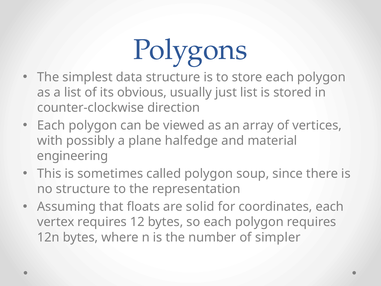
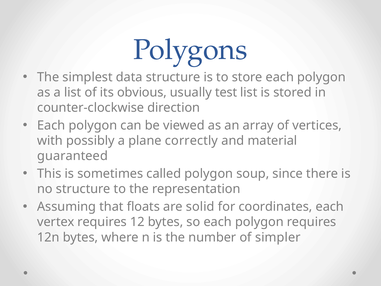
just: just -> test
halfedge: halfedge -> correctly
engineering: engineering -> guaranteed
